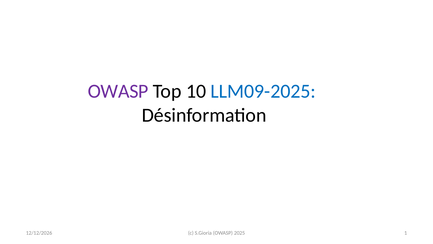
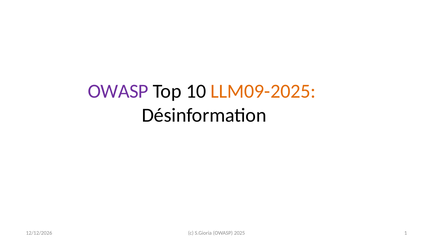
LLM09-2025 colour: blue -> orange
